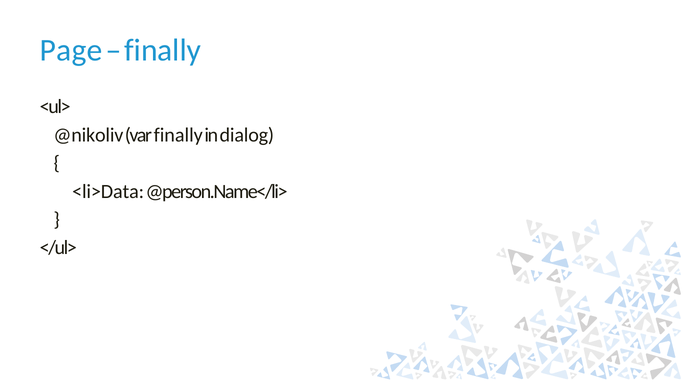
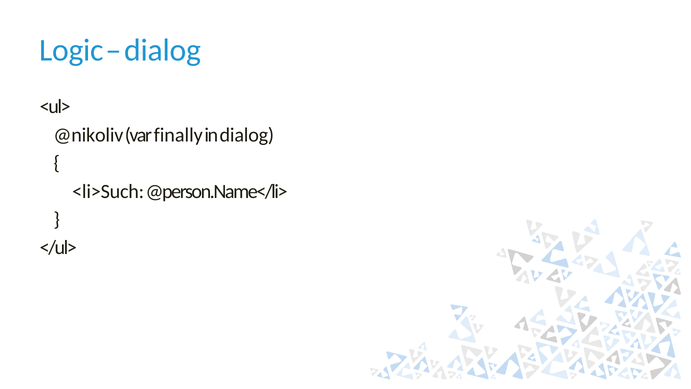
Page: Page -> Logic
finally at (163, 50): finally -> dialog
<li>Data: <li>Data -> <li>Such
